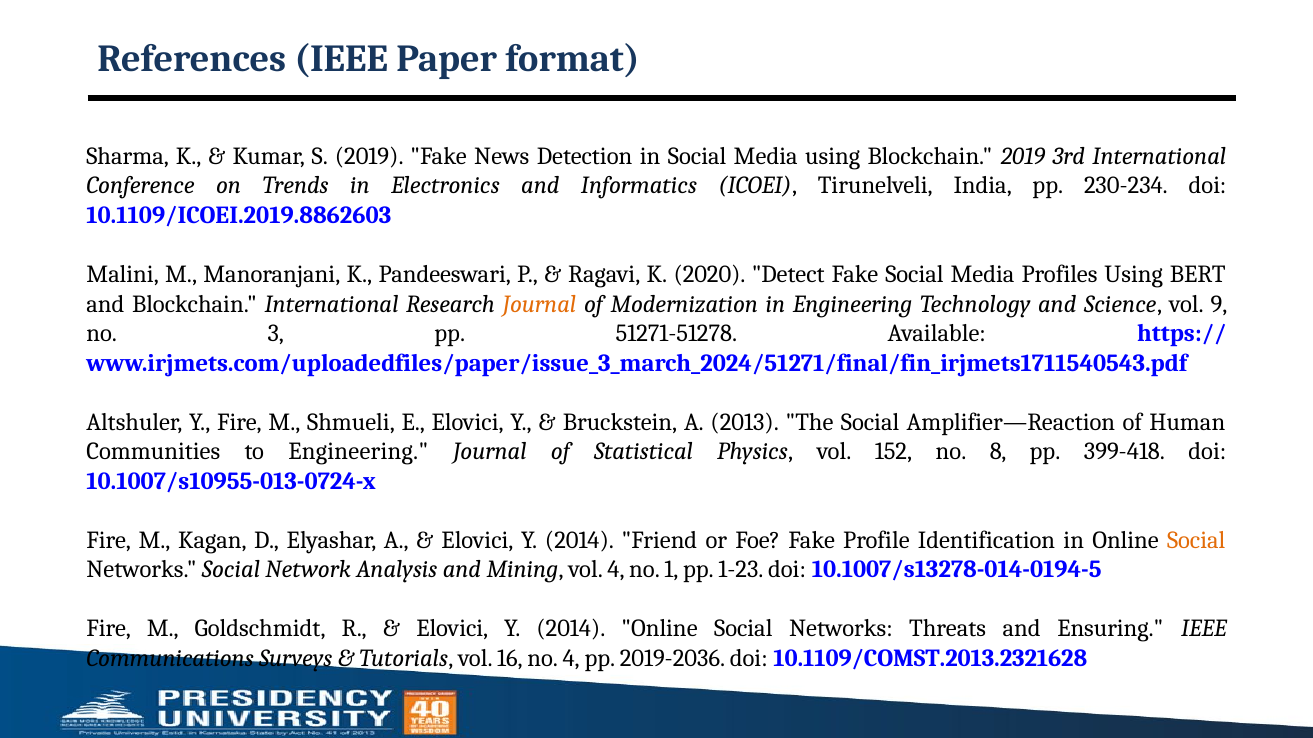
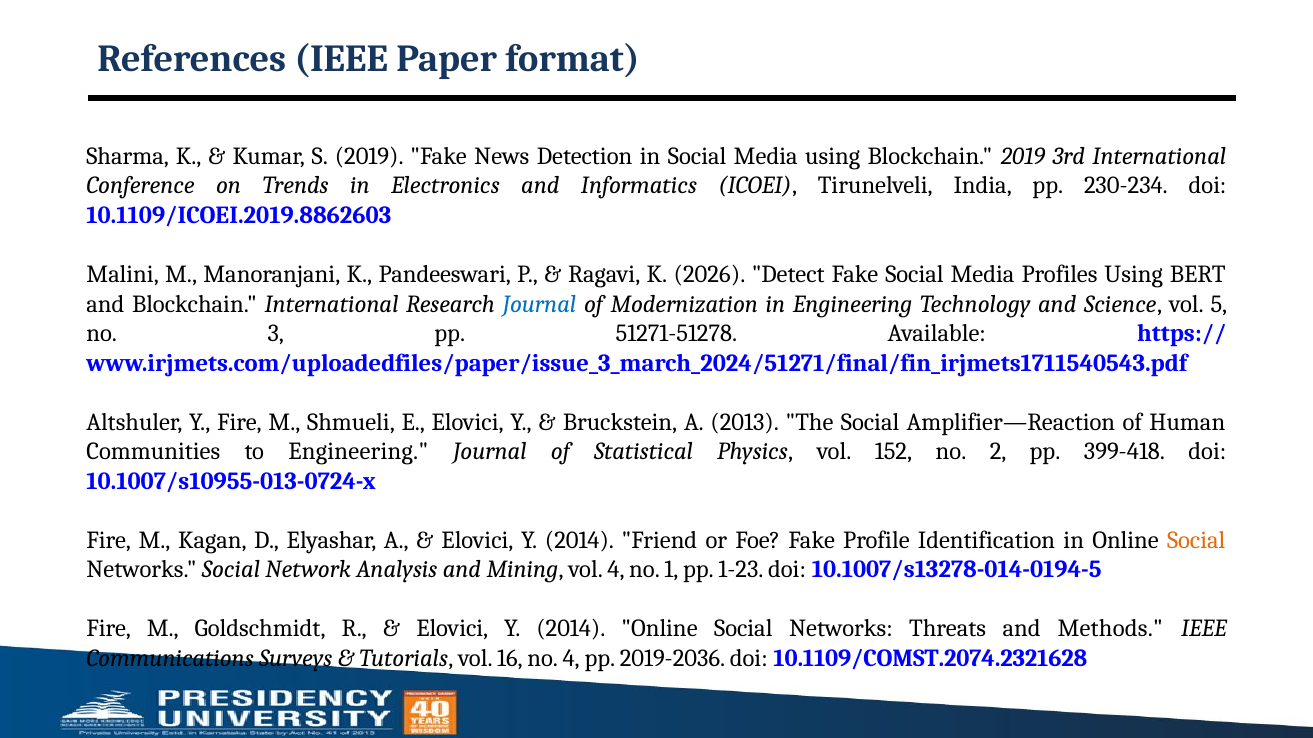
2020: 2020 -> 2026
Journal at (539, 304) colour: orange -> blue
9: 9 -> 5
8: 8 -> 2
Ensuring: Ensuring -> Methods
10.1109/COMST.2013.2321628: 10.1109/COMST.2013.2321628 -> 10.1109/COMST.2074.2321628
